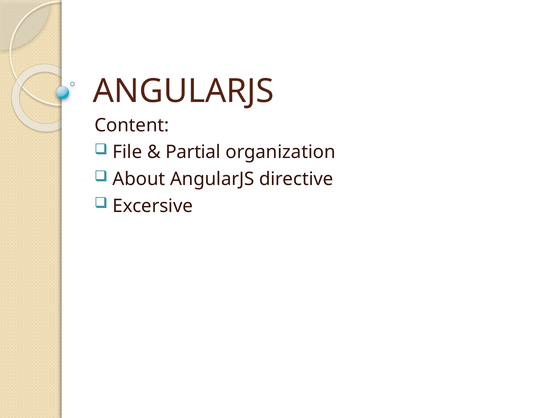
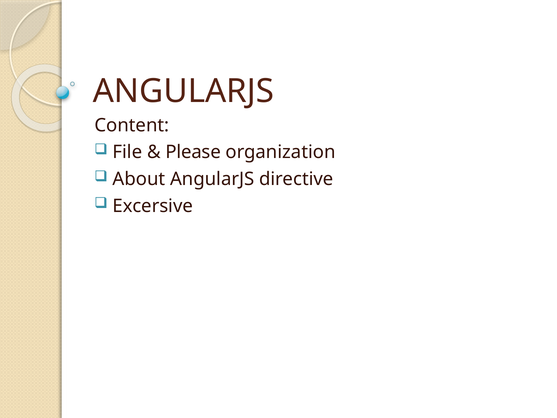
Partial: Partial -> Please
